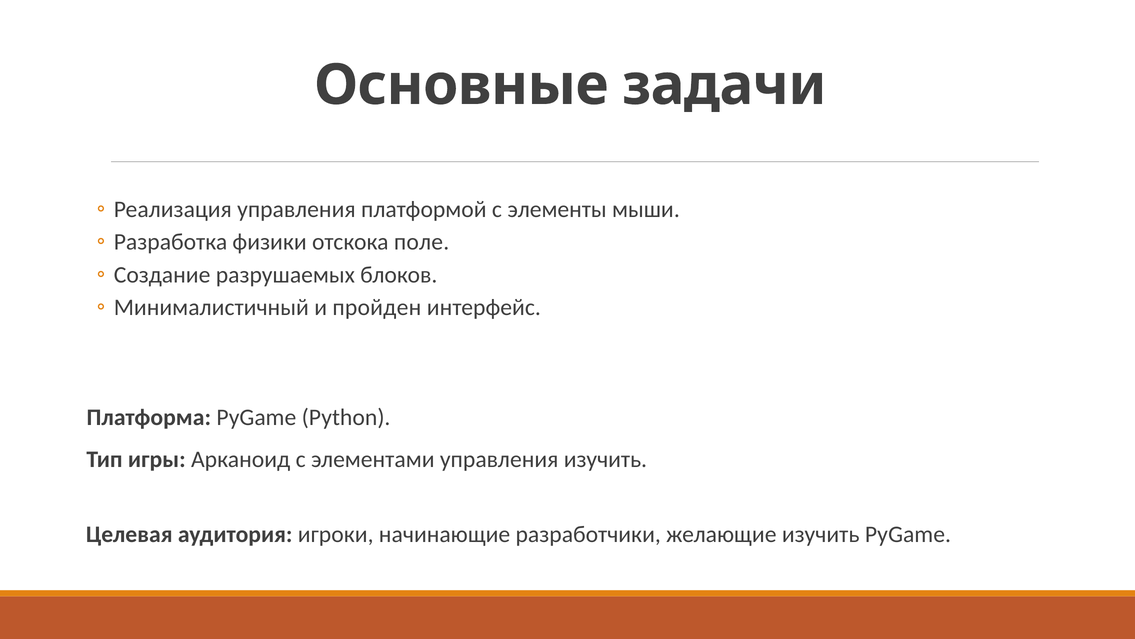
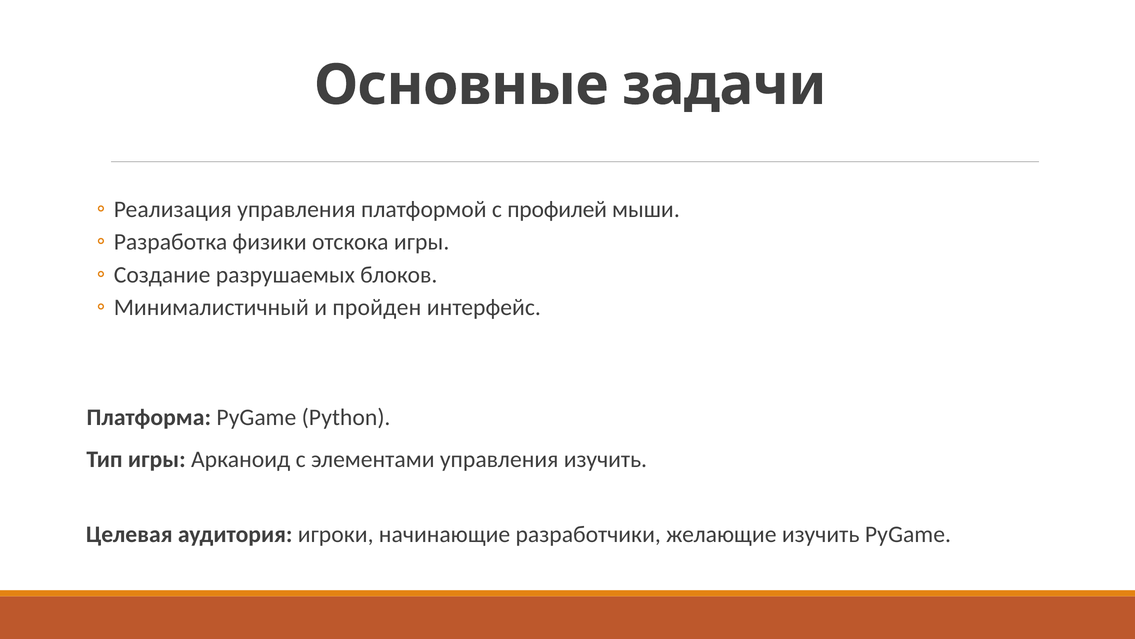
элементы: элементы -> профилей
отскока поле: поле -> игры
